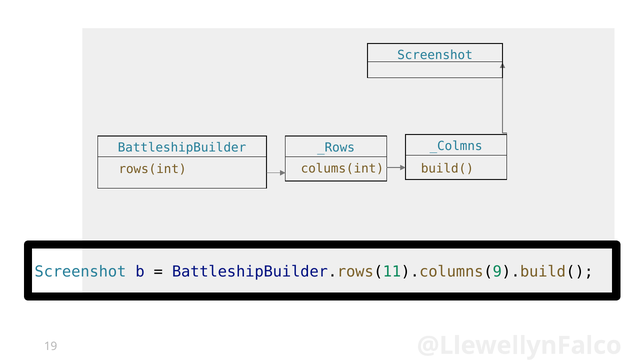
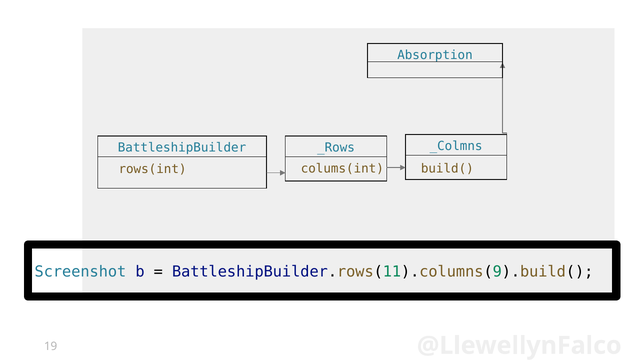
Screenshot at (435, 55): Screenshot -> Absorption
